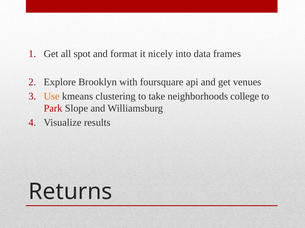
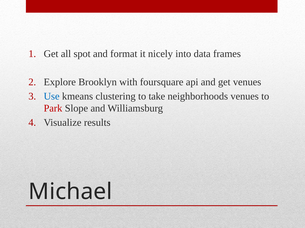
Use colour: orange -> blue
neighborhoods college: college -> venues
Returns: Returns -> Michael
